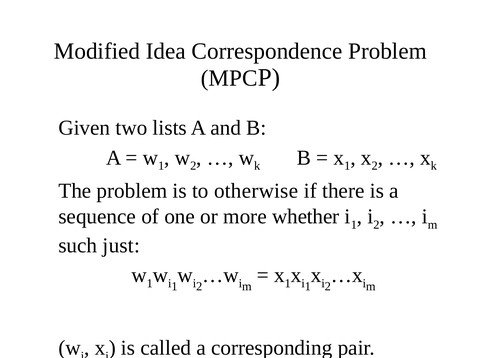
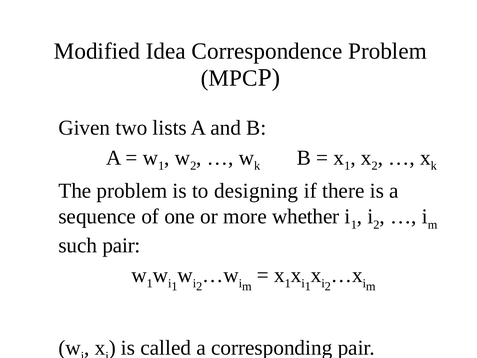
otherwise: otherwise -> designing
such just: just -> pair
